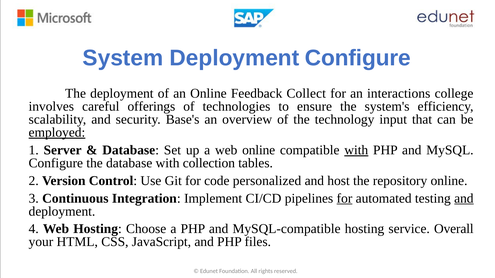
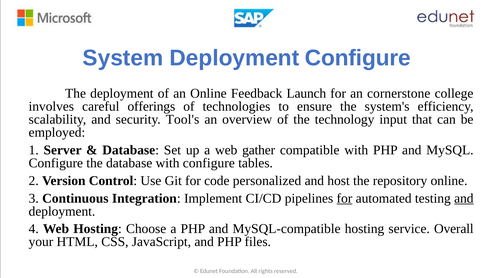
Collect: Collect -> Launch
interactions: interactions -> cornerstone
Base's: Base's -> Tool's
employed underline: present -> none
web online: online -> gather
with at (356, 150) underline: present -> none
with collection: collection -> configure
